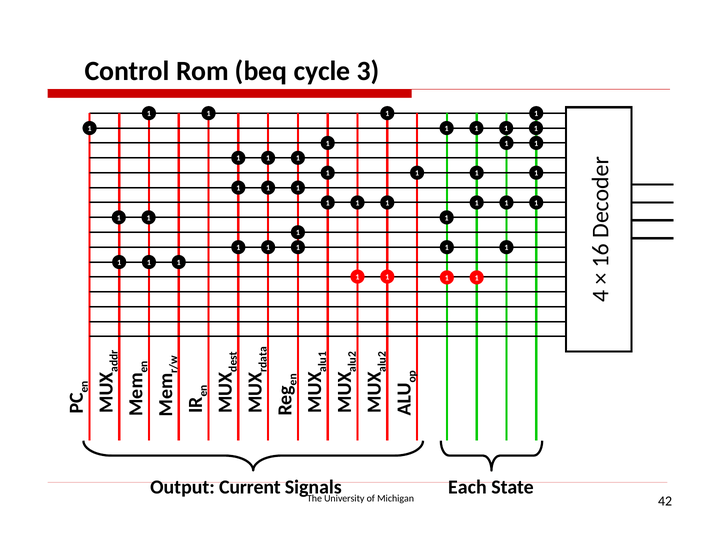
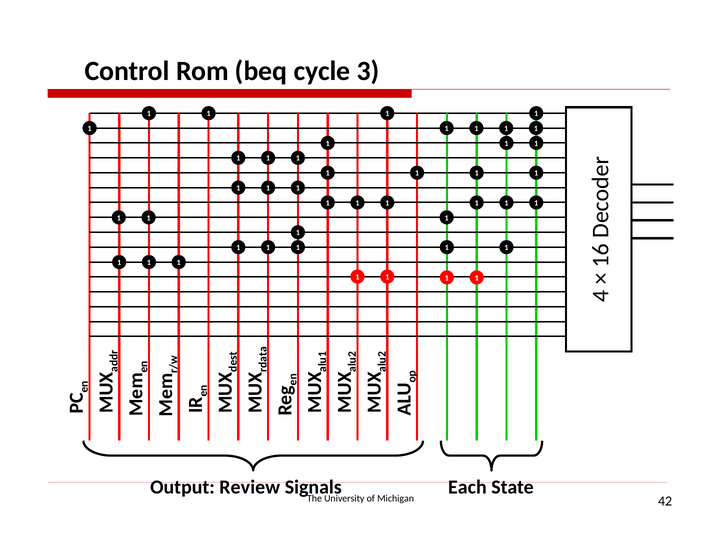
Current: Current -> Review
